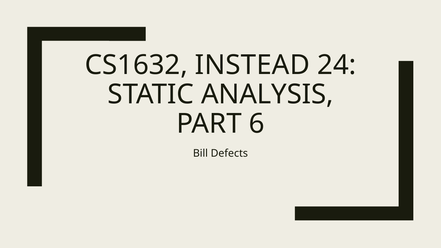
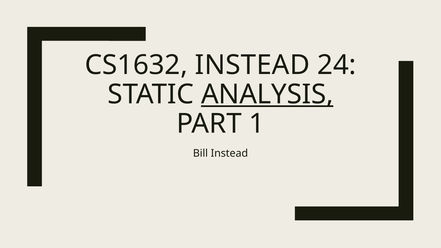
ANALYSIS underline: none -> present
6: 6 -> 1
Bill Defects: Defects -> Instead
